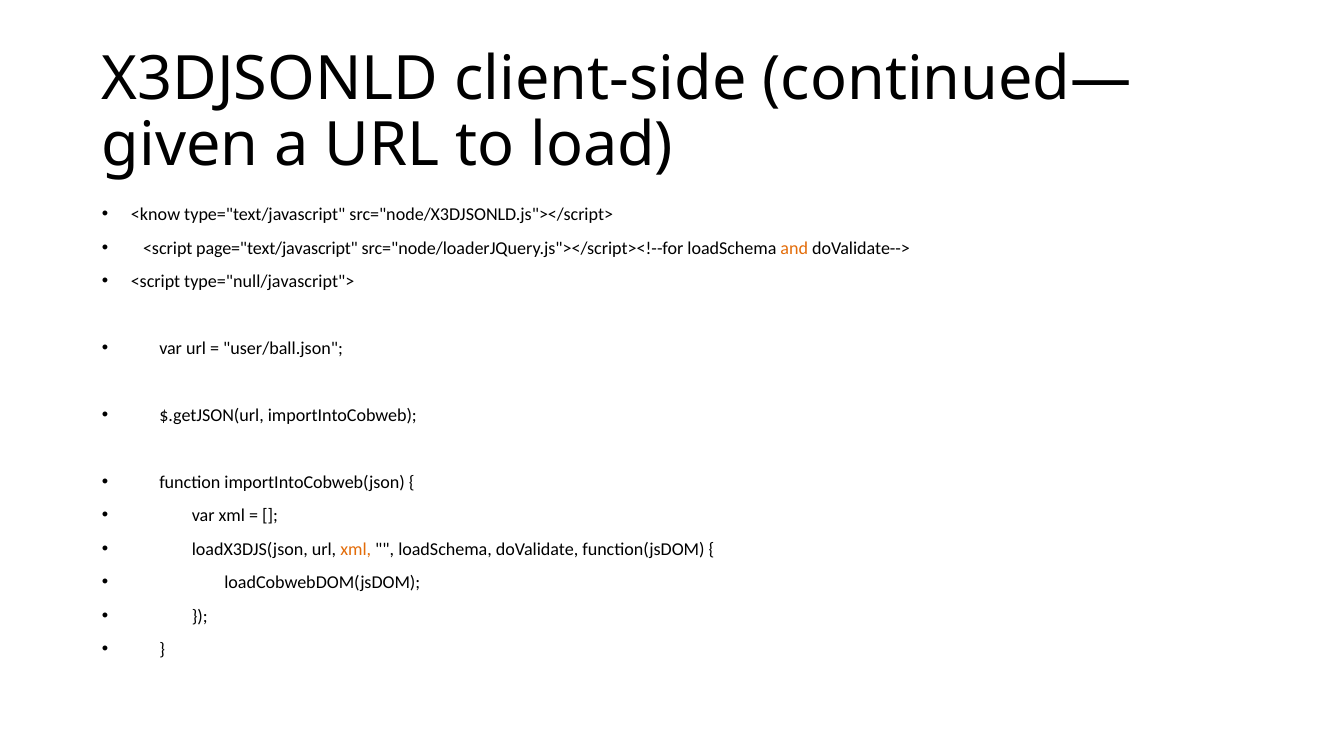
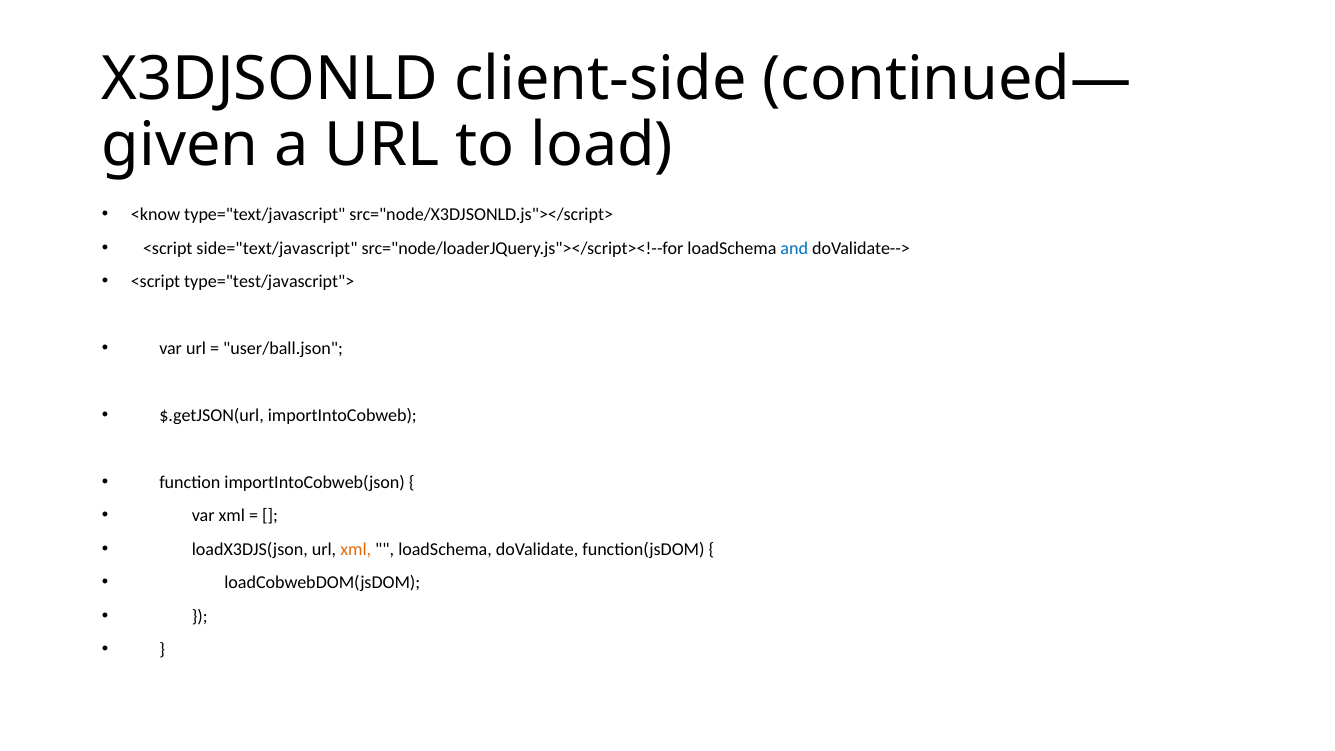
page="text/javascript: page="text/javascript -> side="text/javascript
and colour: orange -> blue
type="null/javascript">: type="null/javascript"> -> type="test/javascript">
